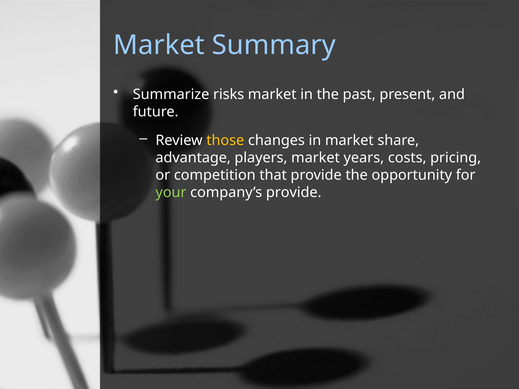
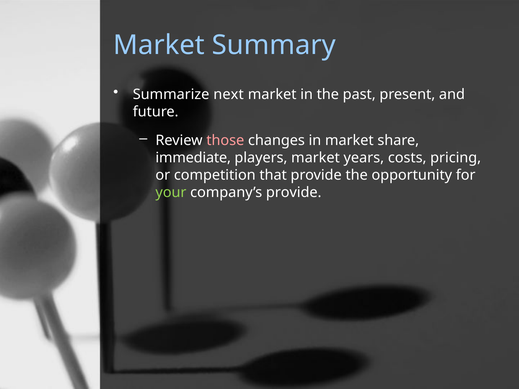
risks: risks -> next
those colour: yellow -> pink
advantage: advantage -> immediate
